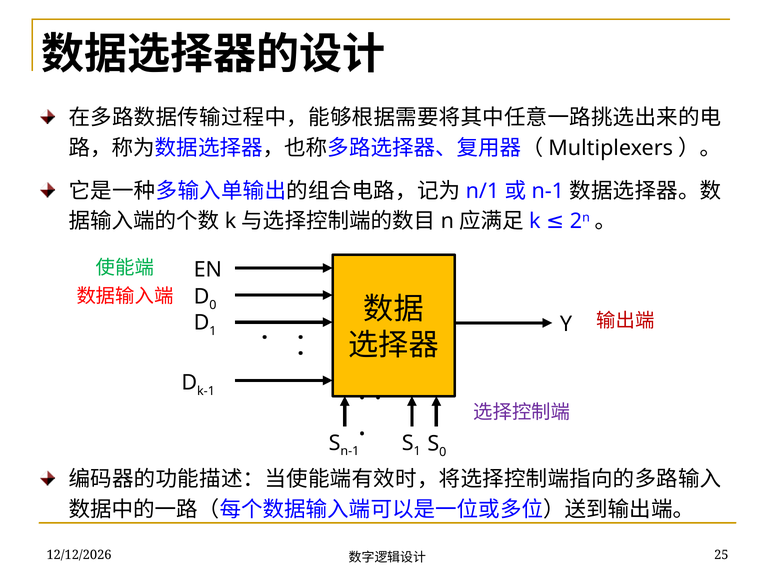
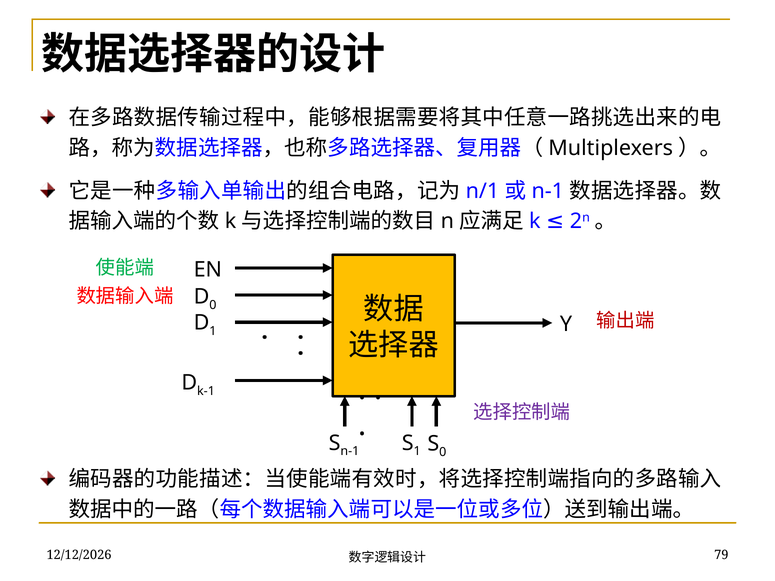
25: 25 -> 79
